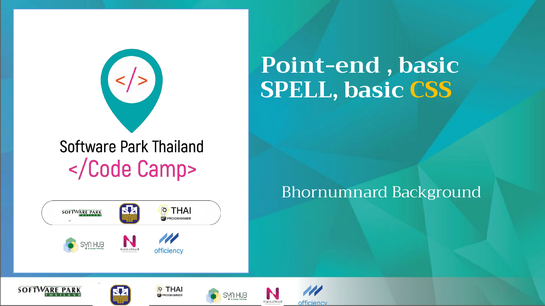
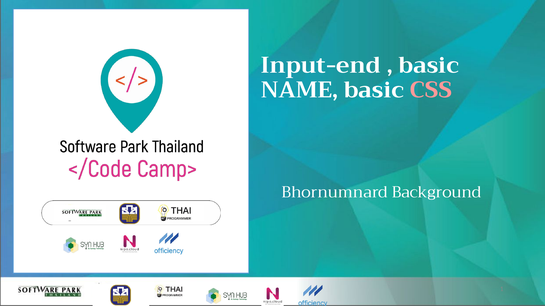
Point-end: Point-end -> Input-end
SPELL: SPELL -> NAME
CSS colour: yellow -> pink
